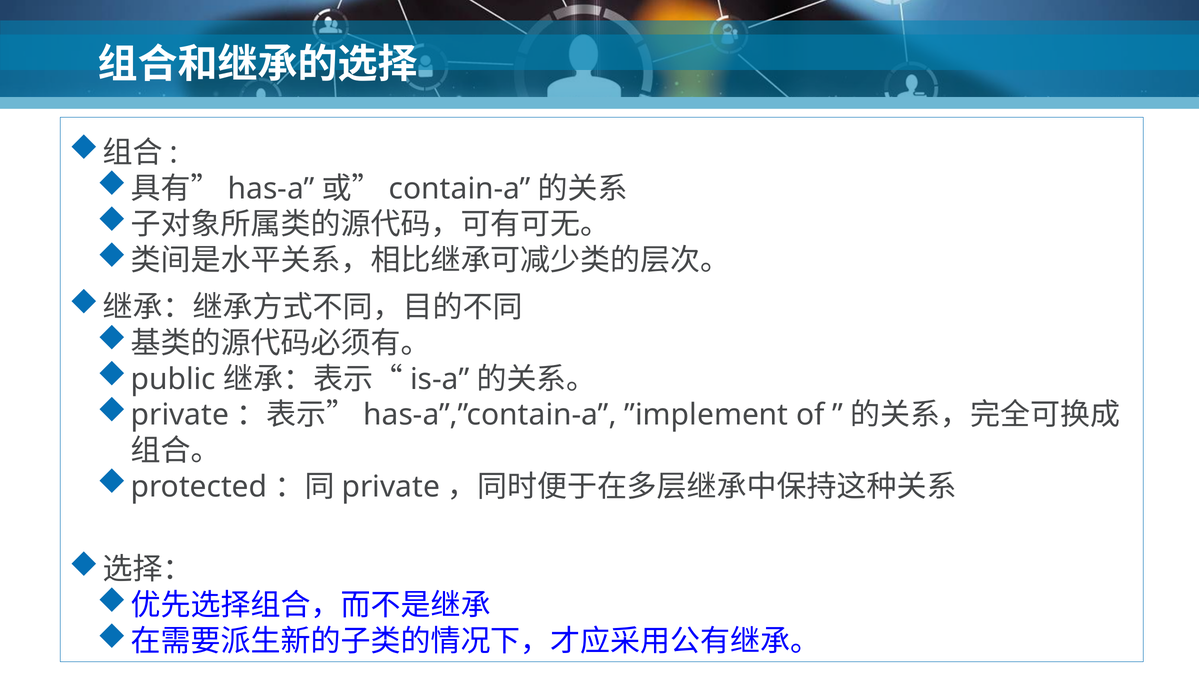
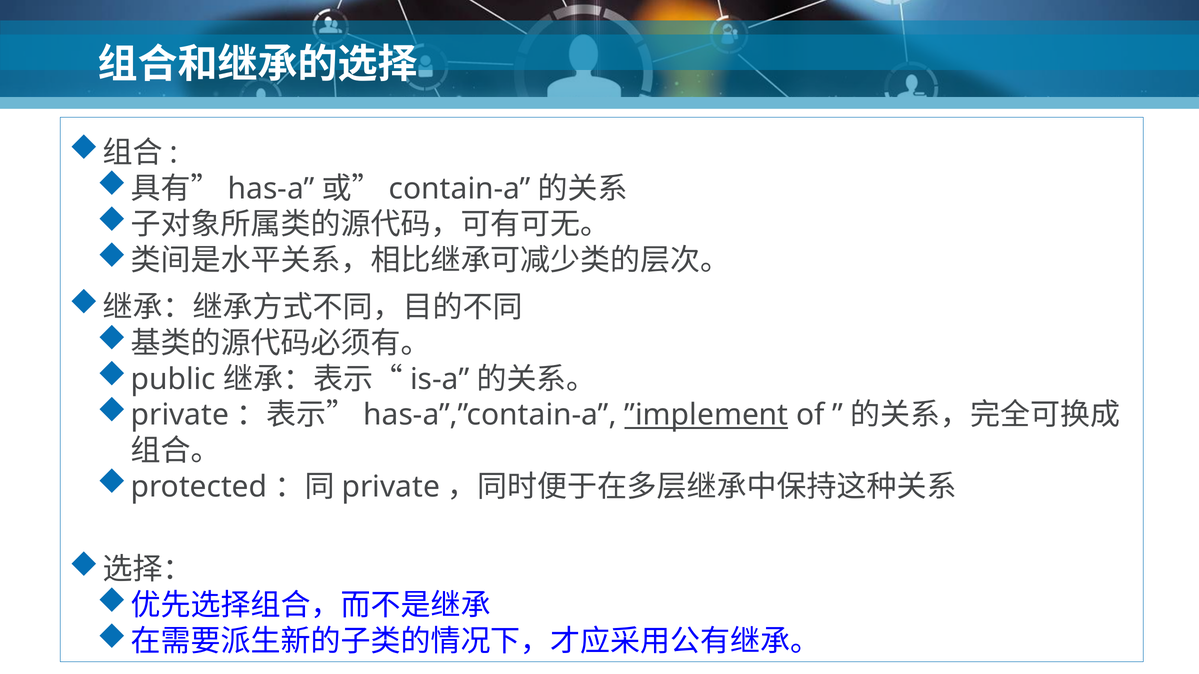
”implement underline: none -> present
